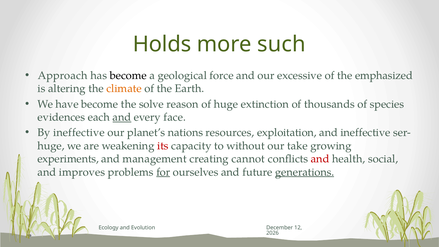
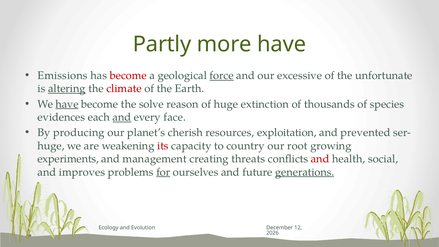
Holds: Holds -> Partly
more such: such -> have
Approach: Approach -> Emissions
become at (128, 75) colour: black -> red
force underline: none -> present
emphasized: emphasized -> unfortunate
altering underline: none -> present
climate colour: orange -> red
have at (67, 104) underline: none -> present
By ineffective: ineffective -> producing
nations: nations -> cherish
and ineffective: ineffective -> prevented
without: without -> country
take: take -> root
cannot: cannot -> threats
